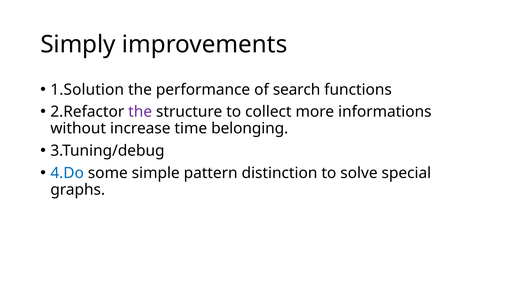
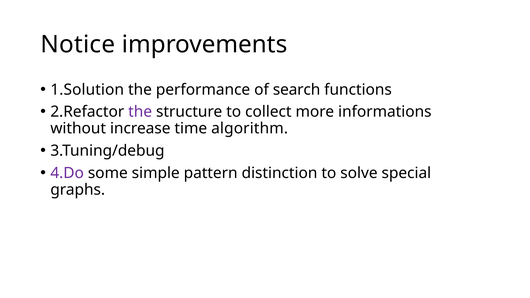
Simply: Simply -> Notice
belonging: belonging -> algorithm
4.Do colour: blue -> purple
